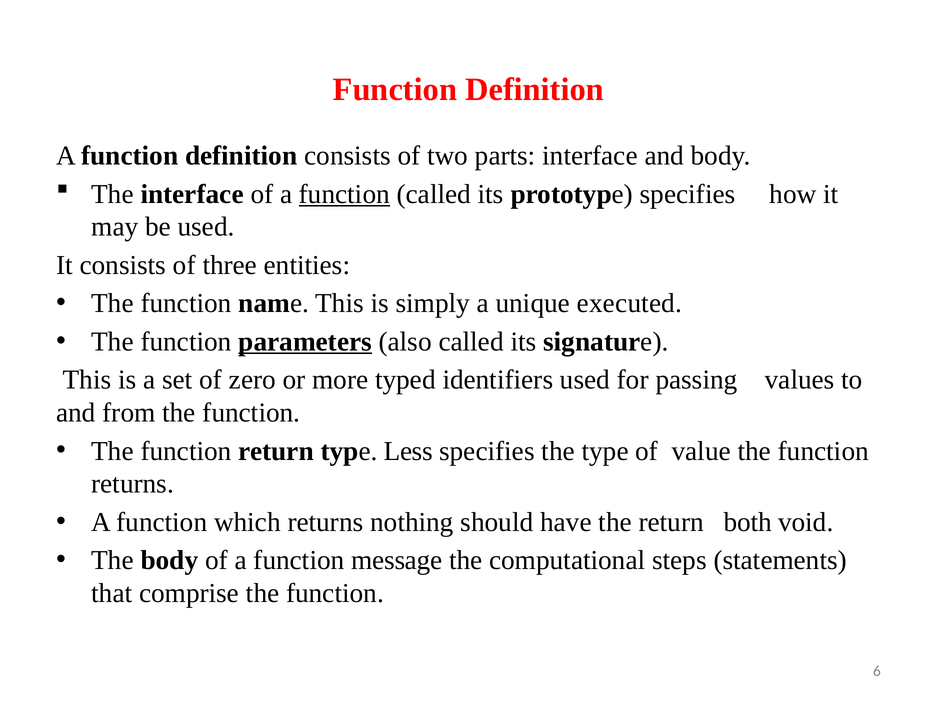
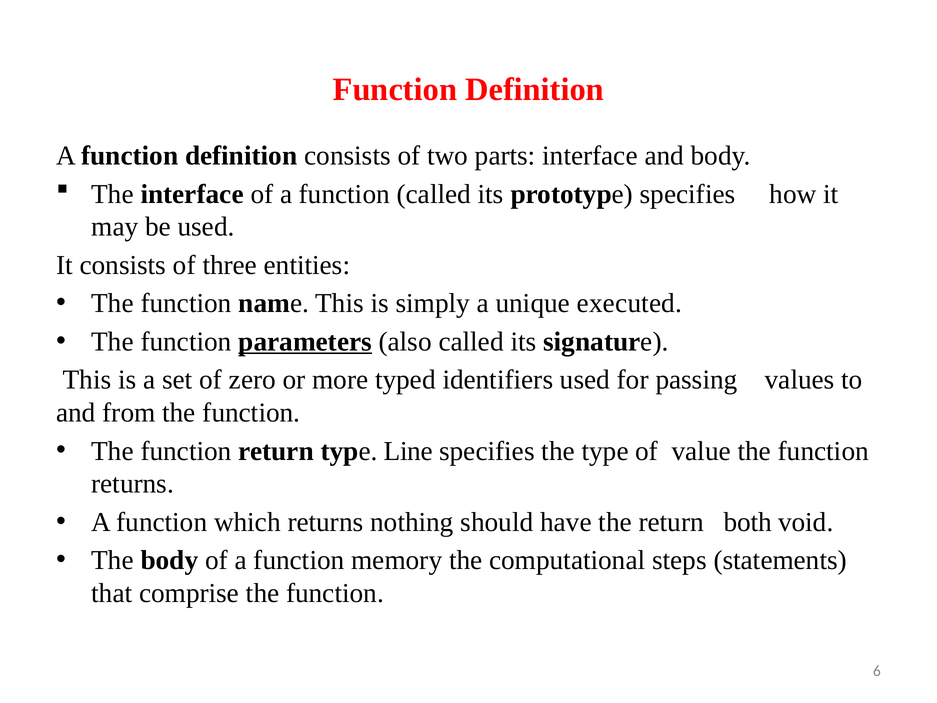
function at (344, 194) underline: present -> none
Less: Less -> Line
message: message -> memory
